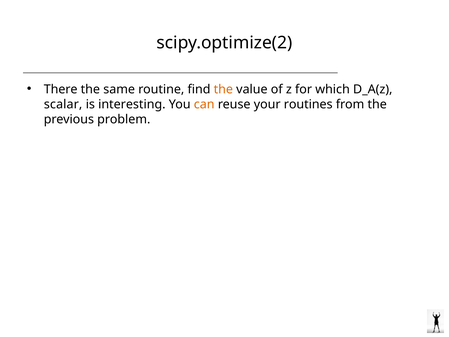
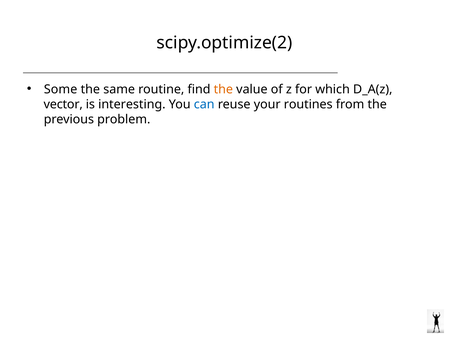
There: There -> Some
scalar: scalar -> vector
can colour: orange -> blue
